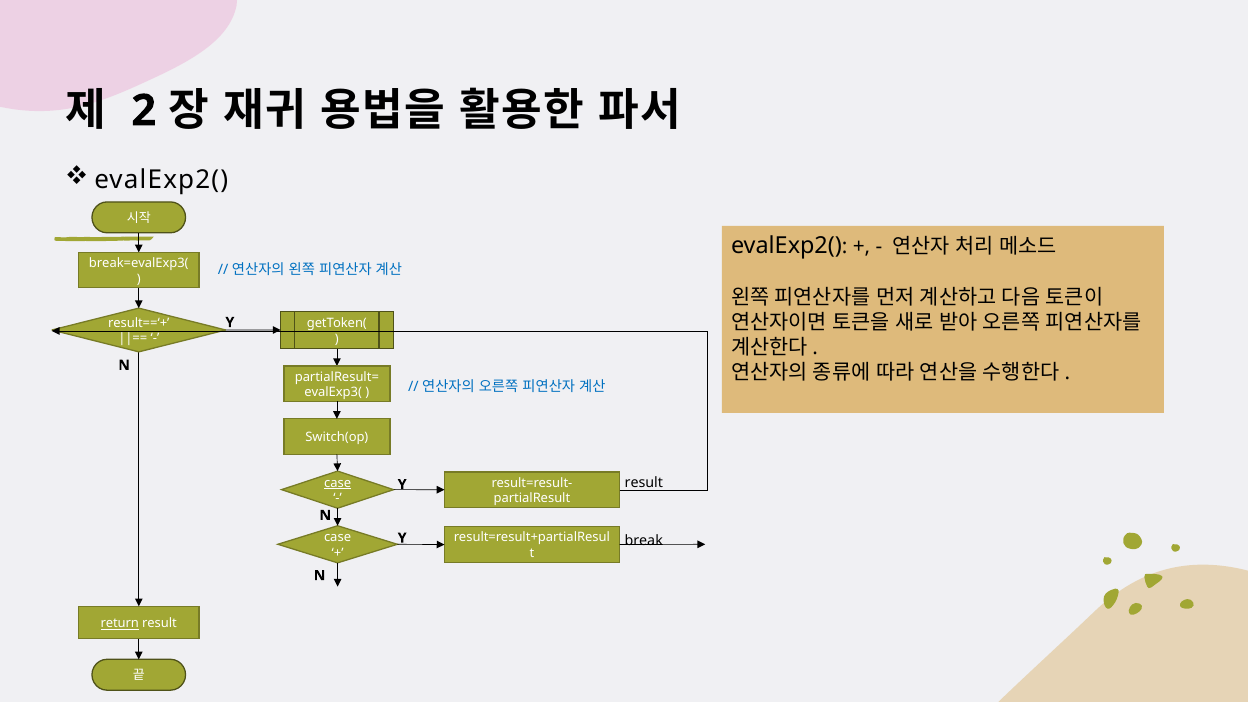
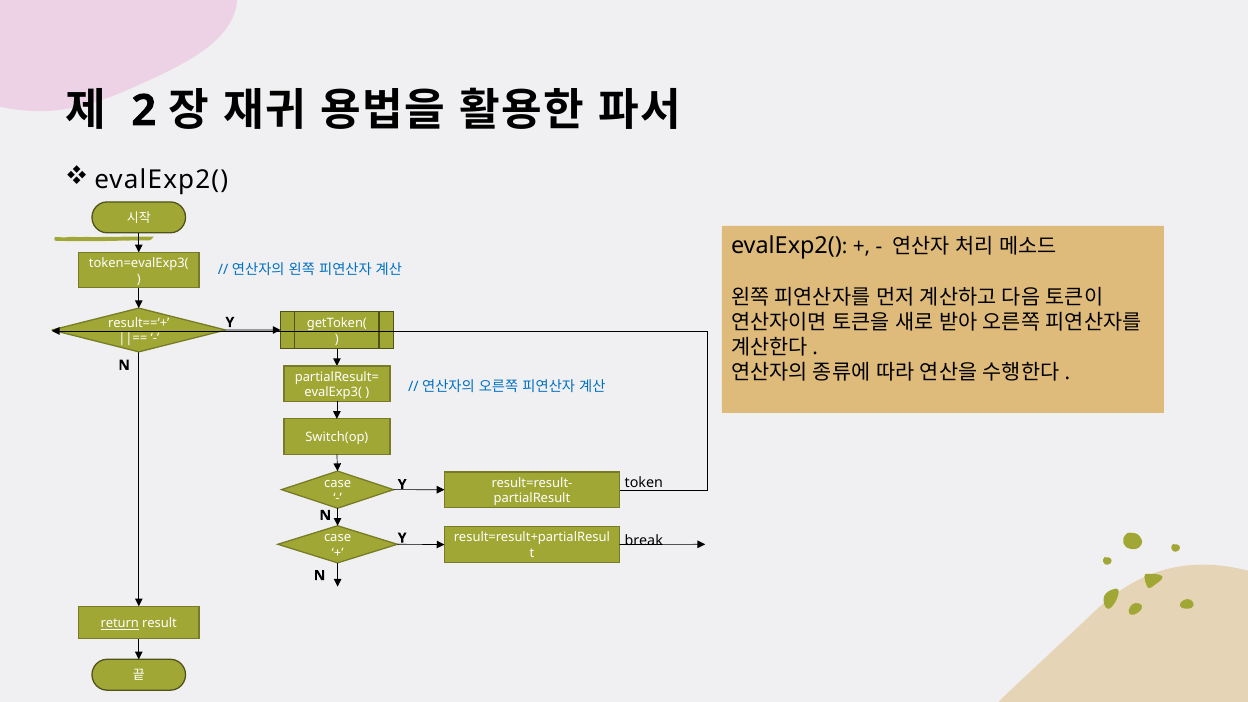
break=evalExp3(: break=evalExp3( -> token=evalExp3(
result at (644, 483): result -> token
case at (338, 483) underline: present -> none
